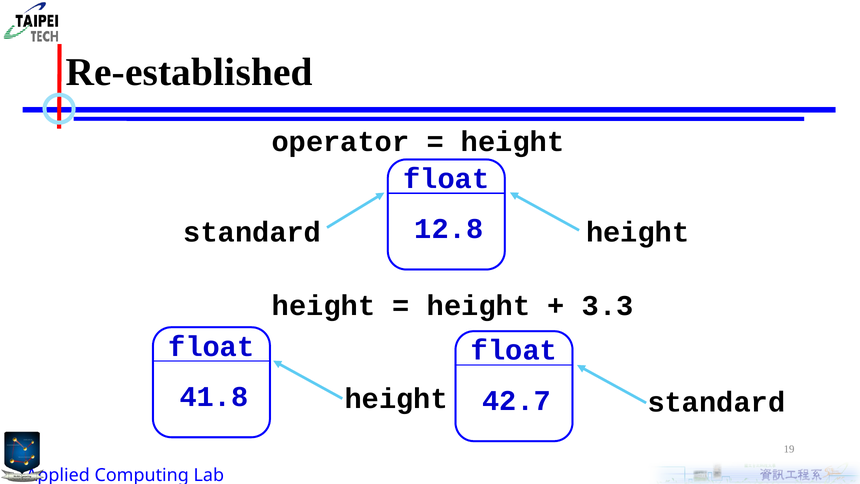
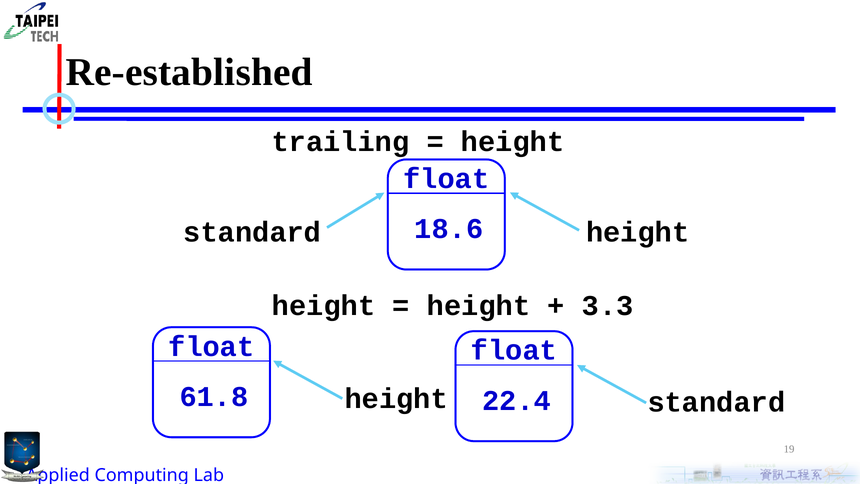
operator: operator -> trailing
12.8: 12.8 -> 18.6
41.8: 41.8 -> 61.8
42.7: 42.7 -> 22.4
